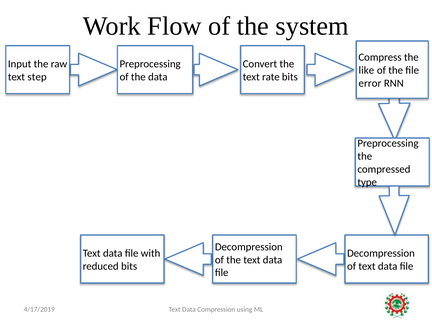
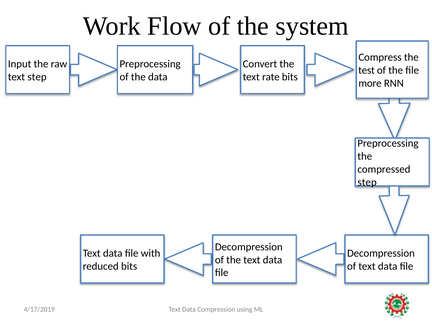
like: like -> test
error: error -> more
type at (367, 182): type -> step
